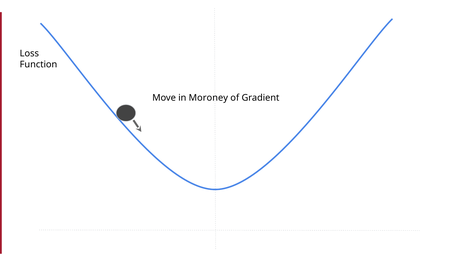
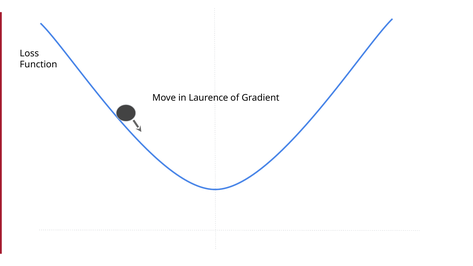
Moroney: Moroney -> Laurence
